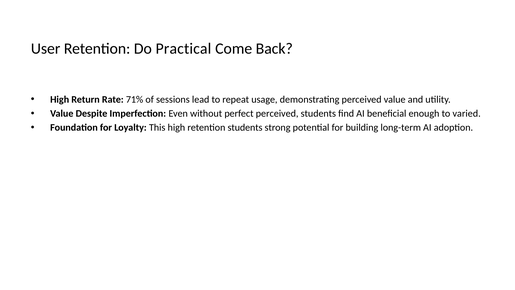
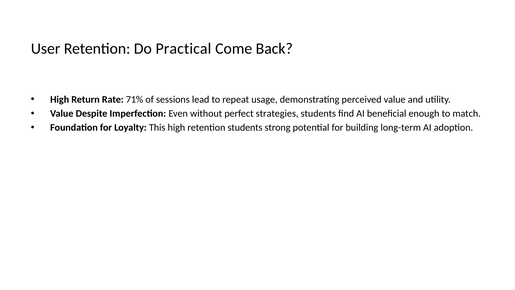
perfect perceived: perceived -> strategies
varied: varied -> match
